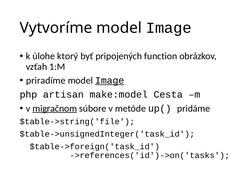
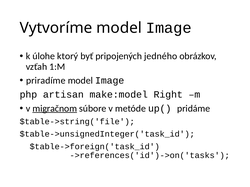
function: function -> jedného
Image at (110, 81) underline: present -> none
Cesta: Cesta -> Right
